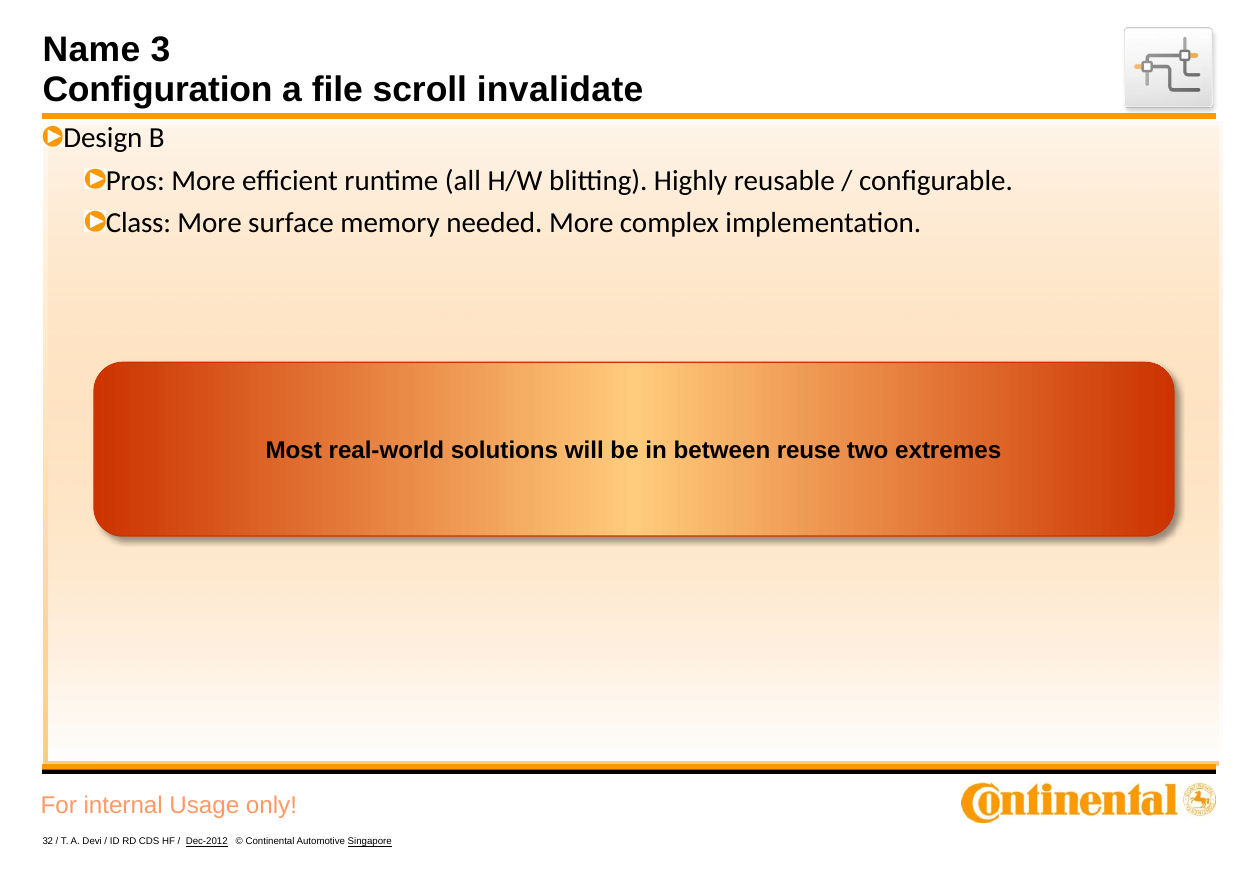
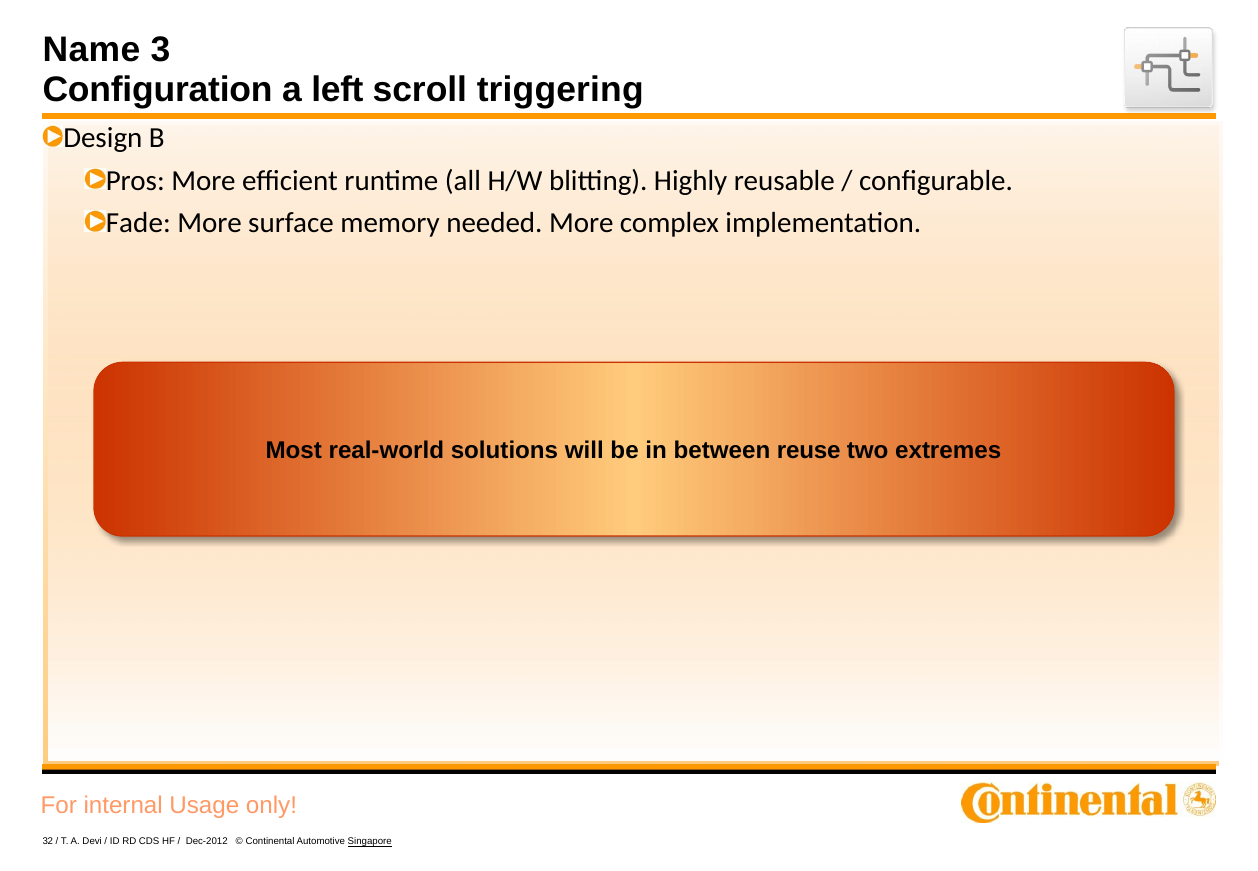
file: file -> left
invalidate: invalidate -> triggering
Class: Class -> Fade
Dec-2012 underline: present -> none
